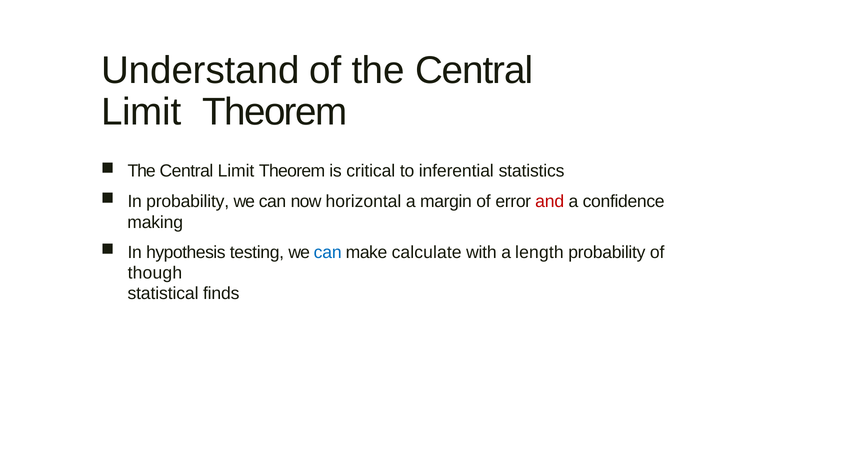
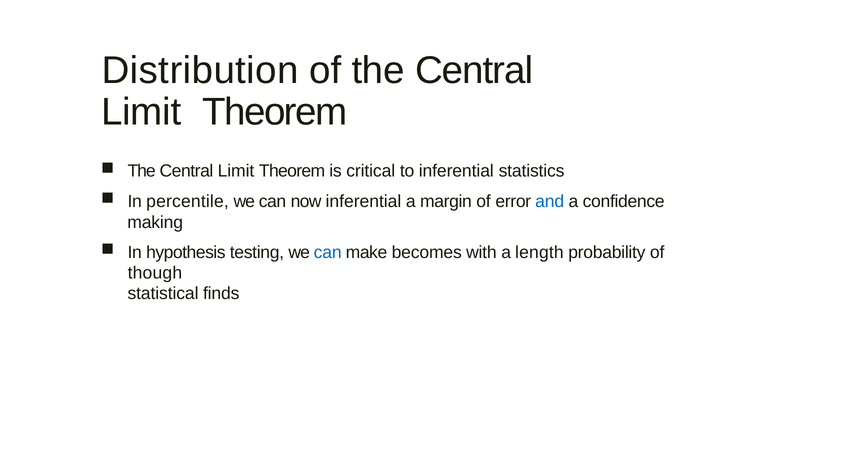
Understand: Understand -> Distribution
In probability: probability -> percentile
now horizontal: horizontal -> inferential
and colour: red -> blue
calculate: calculate -> becomes
